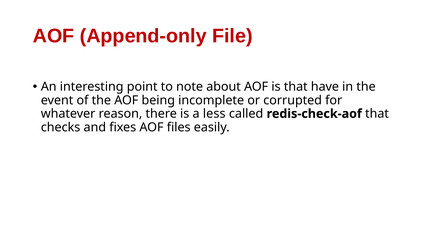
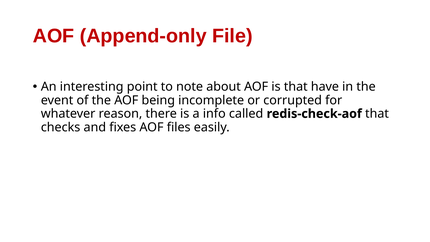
less: less -> info
